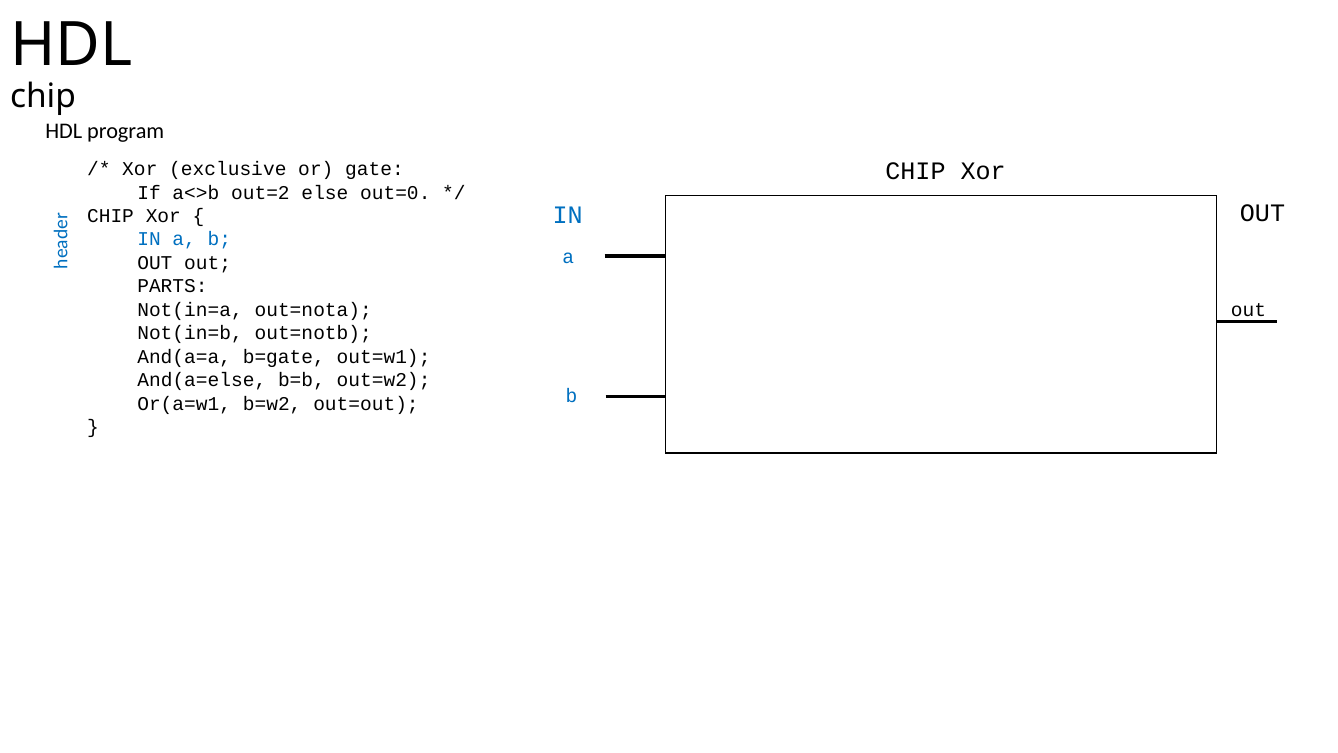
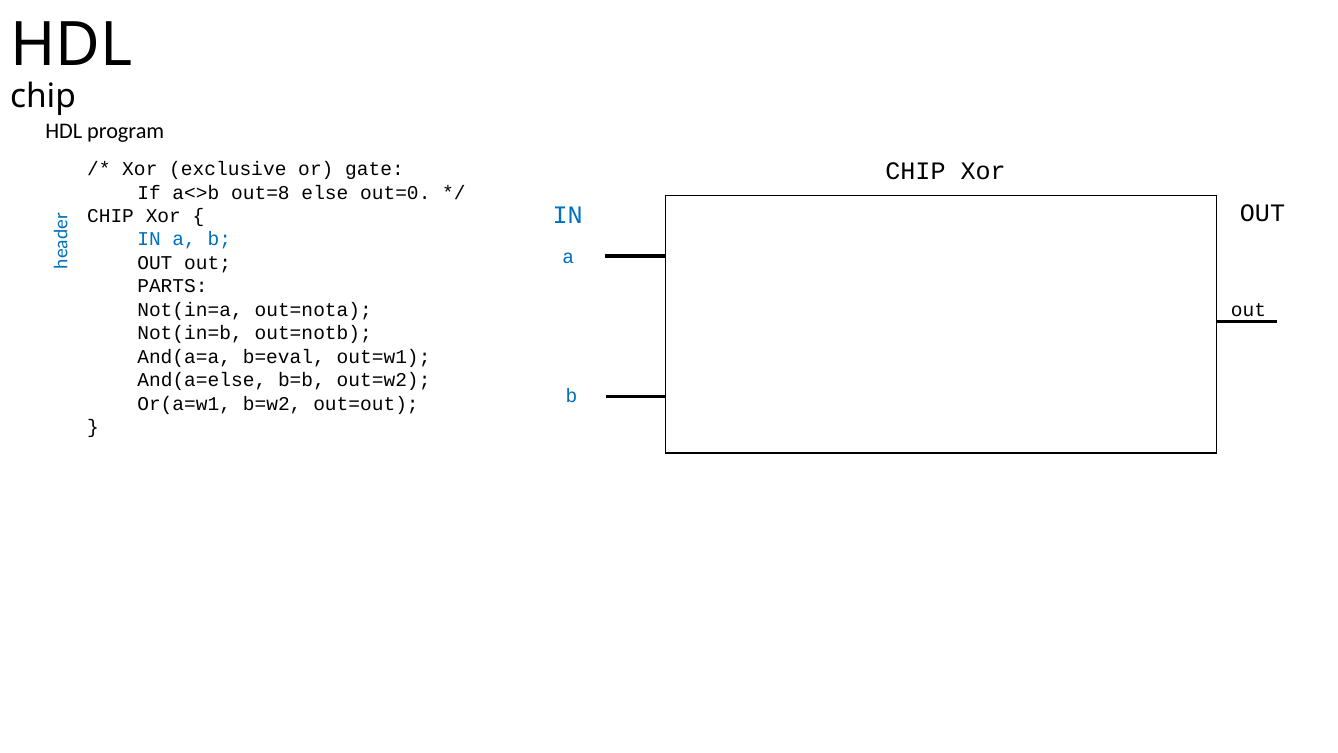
out=2: out=2 -> out=8
b=gate: b=gate -> b=eval
